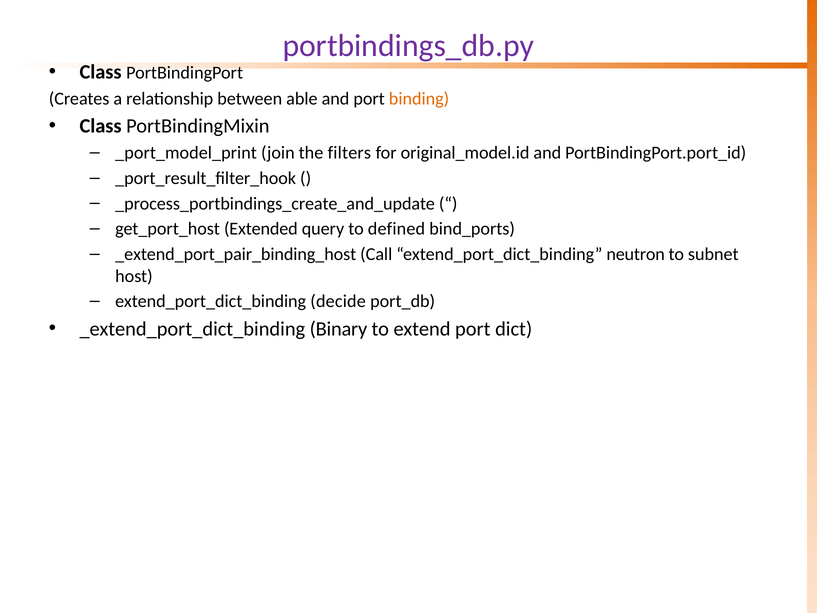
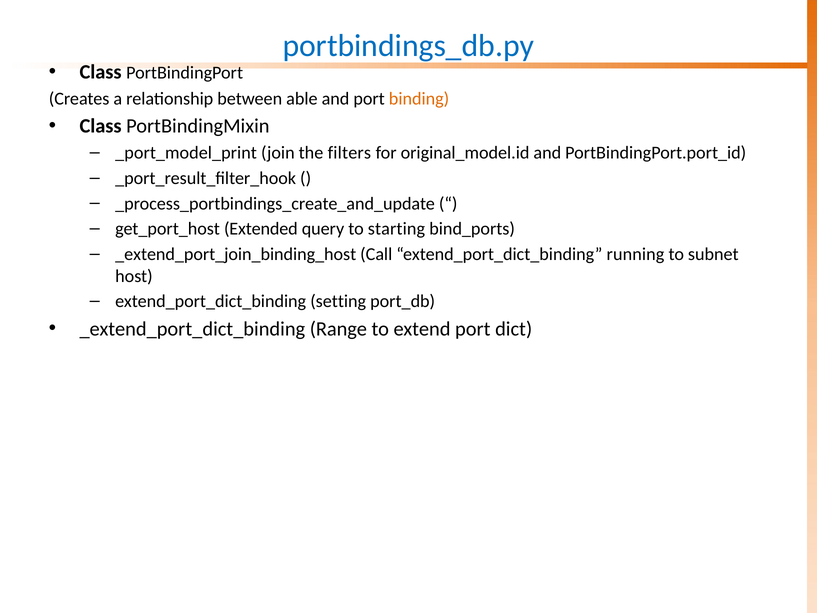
portbindings_db.py colour: purple -> blue
defined: defined -> starting
_extend_port_pair_binding_host: _extend_port_pair_binding_host -> _extend_port_join_binding_host
neutron: neutron -> running
decide: decide -> setting
Binary: Binary -> Range
